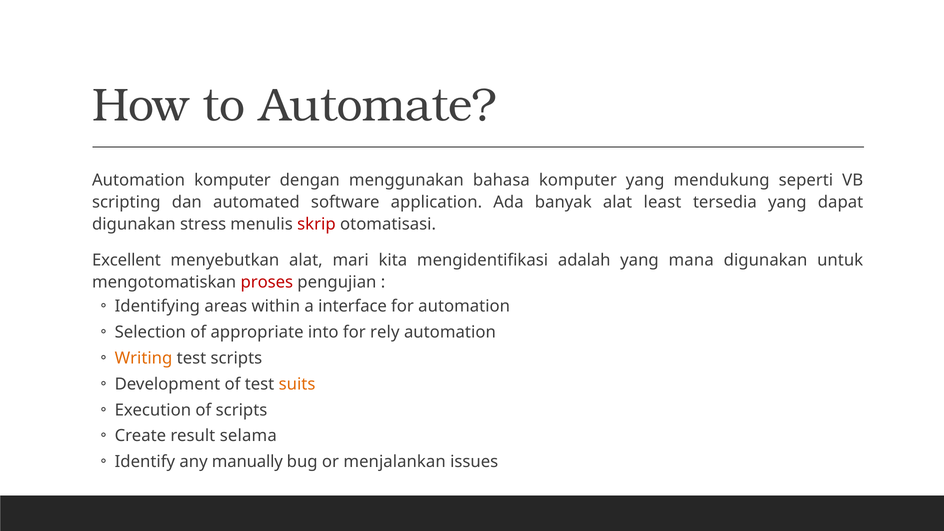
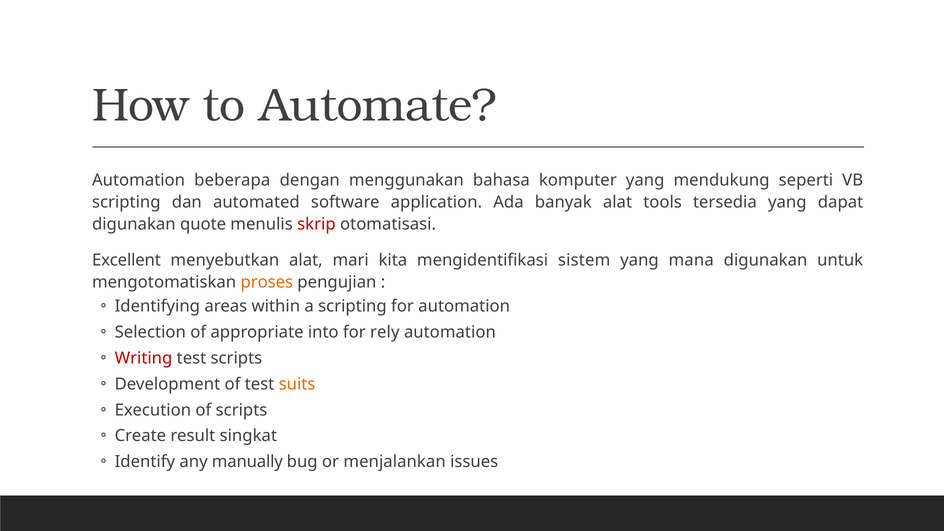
Automation komputer: komputer -> beberapa
least: least -> tools
stress: stress -> quote
adalah: adalah -> sistem
proses colour: red -> orange
a interface: interface -> scripting
Writing colour: orange -> red
selama: selama -> singkat
